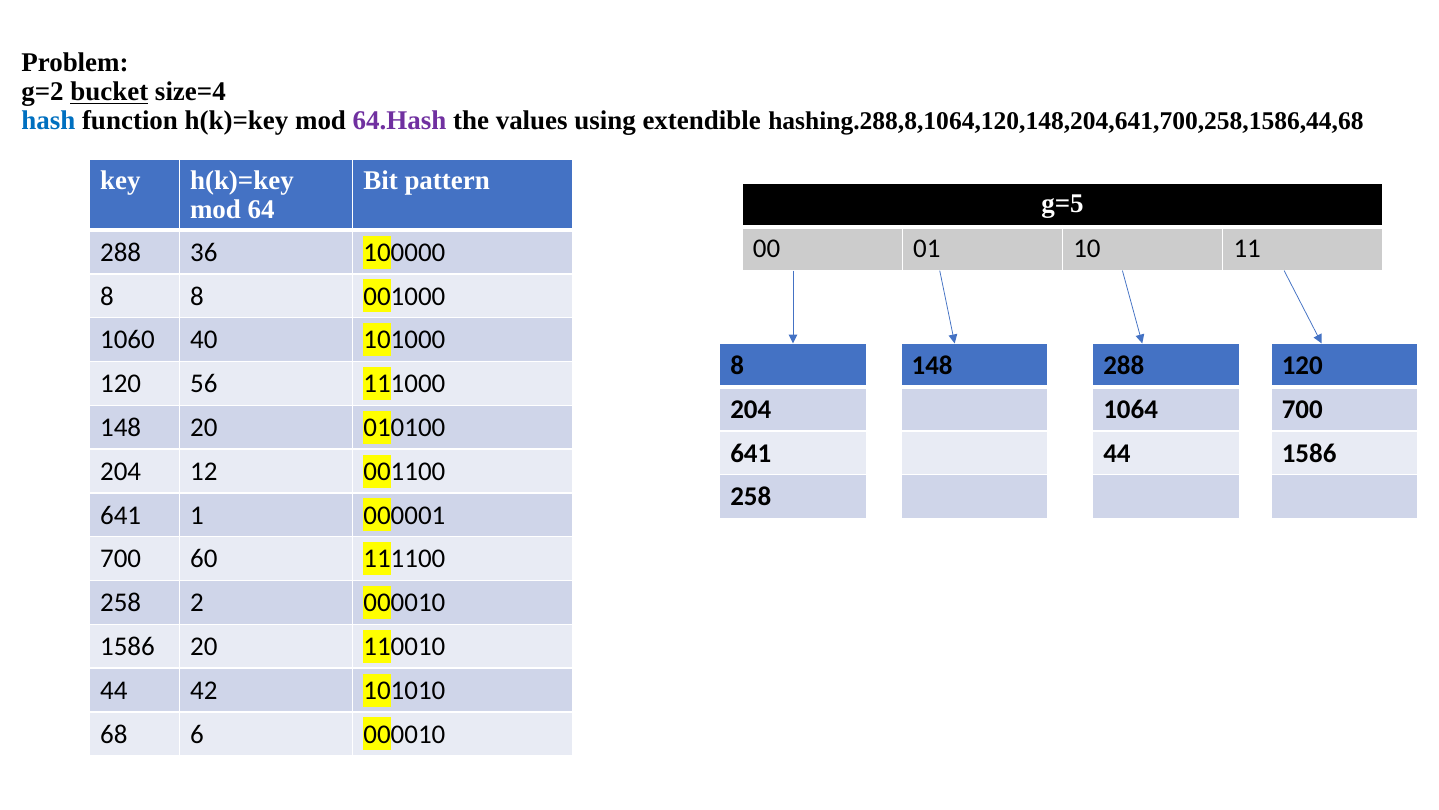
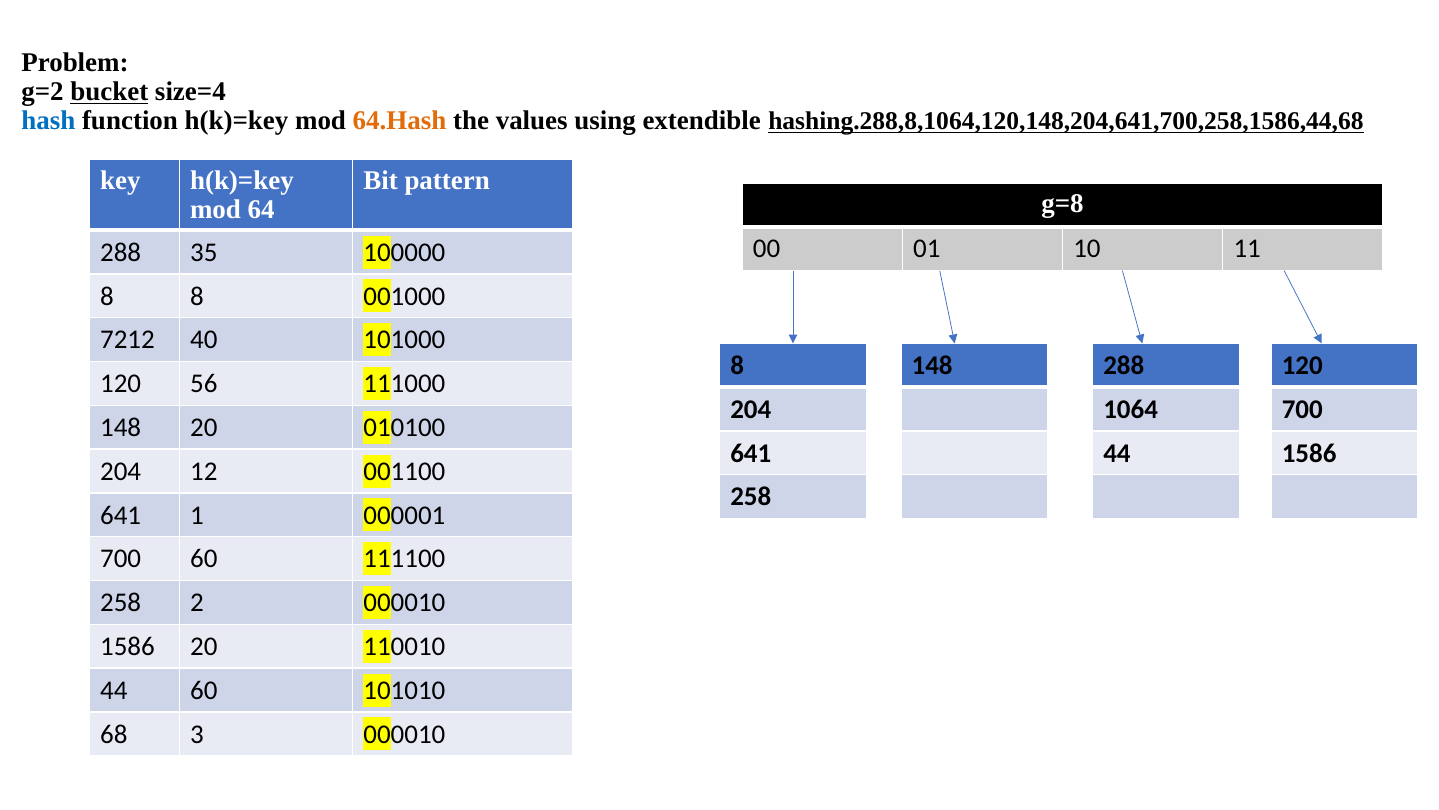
64.Hash colour: purple -> orange
hashing.288,8,1064,120,148,204,641,700,258,1586,44,68 underline: none -> present
g=5: g=5 -> g=8
36: 36 -> 35
1060: 1060 -> 7212
44 42: 42 -> 60
6: 6 -> 3
